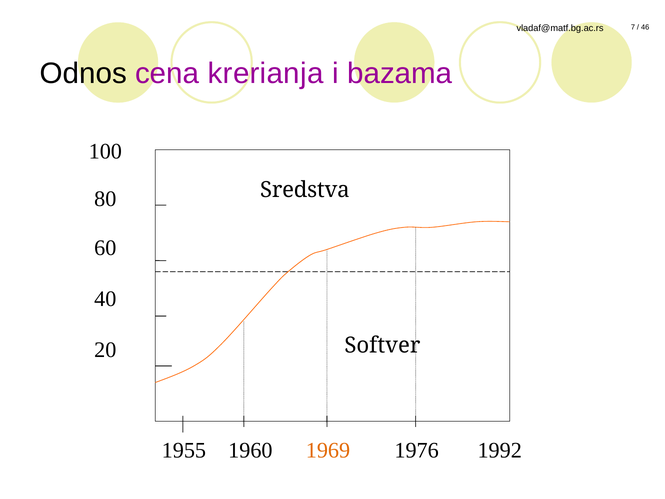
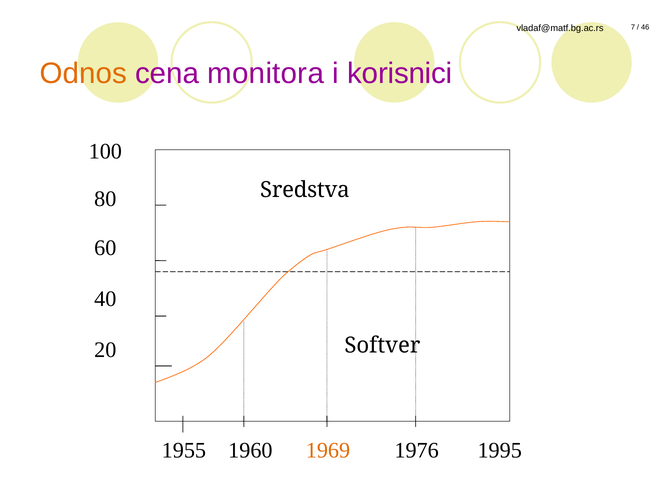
Odnos colour: black -> orange
krerianja: krerianja -> monitora
bazama: bazama -> korisnici
1992: 1992 -> 1995
